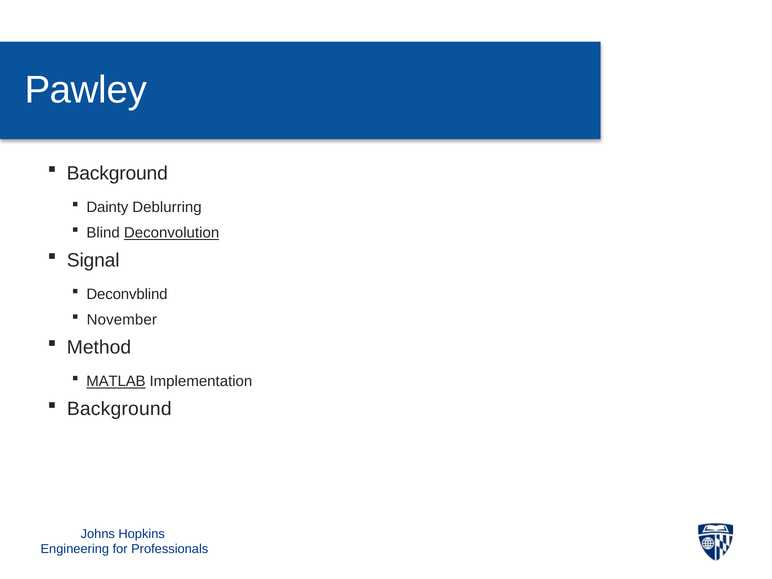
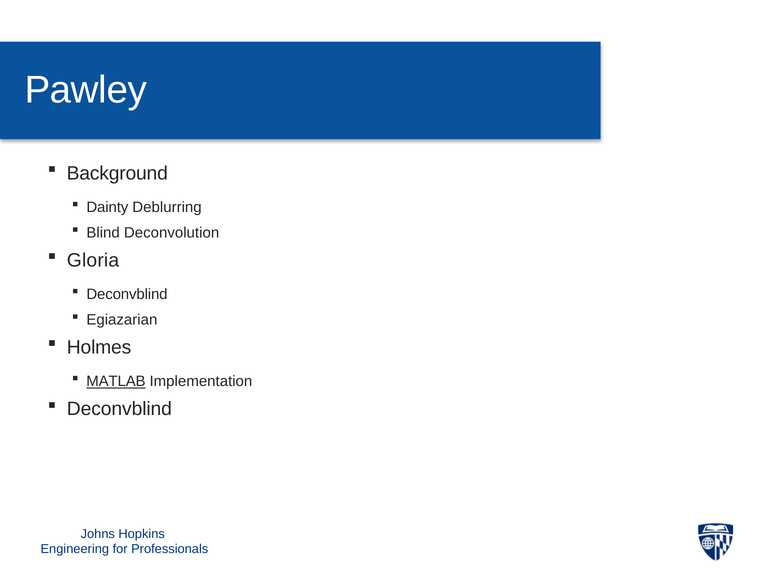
Deconvolution underline: present -> none
Signal: Signal -> Gloria
November: November -> Egiazarian
Method: Method -> Holmes
Background at (119, 409): Background -> Deconvblind
